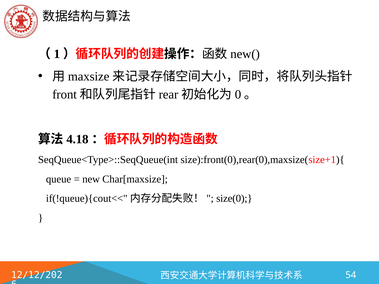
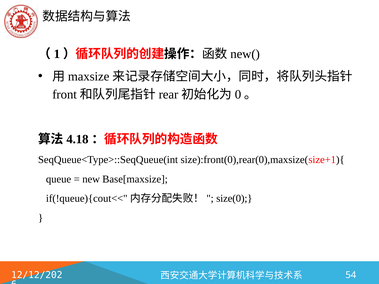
Char[maxsize: Char[maxsize -> Base[maxsize
